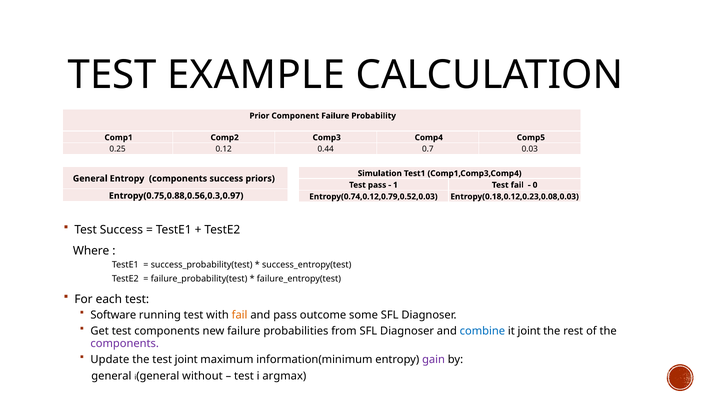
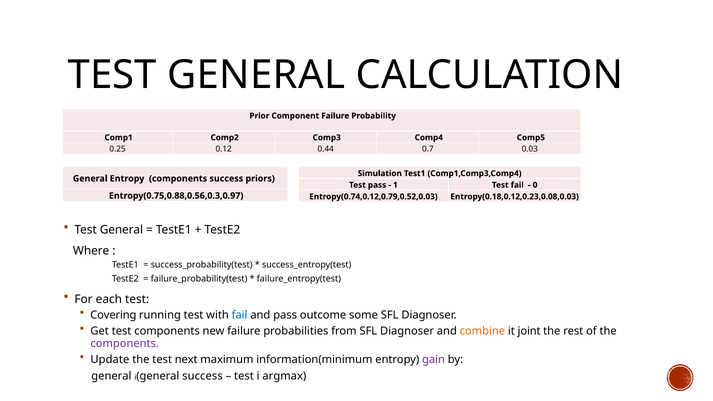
EXAMPLE at (256, 75): EXAMPLE -> GENERAL
Success at (121, 230): Success -> General
Software: Software -> Covering
fail at (240, 315) colour: orange -> blue
combine colour: blue -> orange
test joint: joint -> next
general without: without -> success
